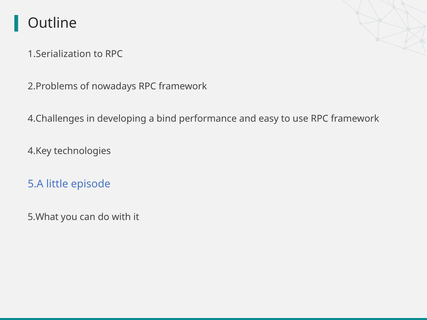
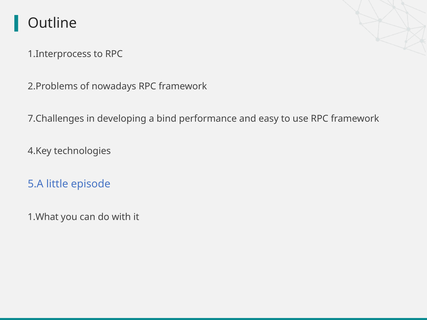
1.Serialization: 1.Serialization -> 1.Interprocess
4.Challenges: 4.Challenges -> 7.Challenges
5.What: 5.What -> 1.What
